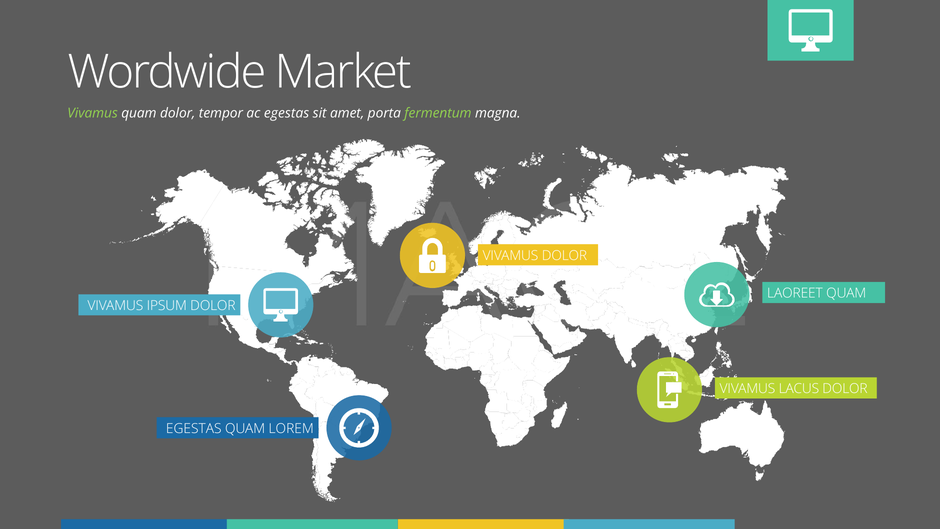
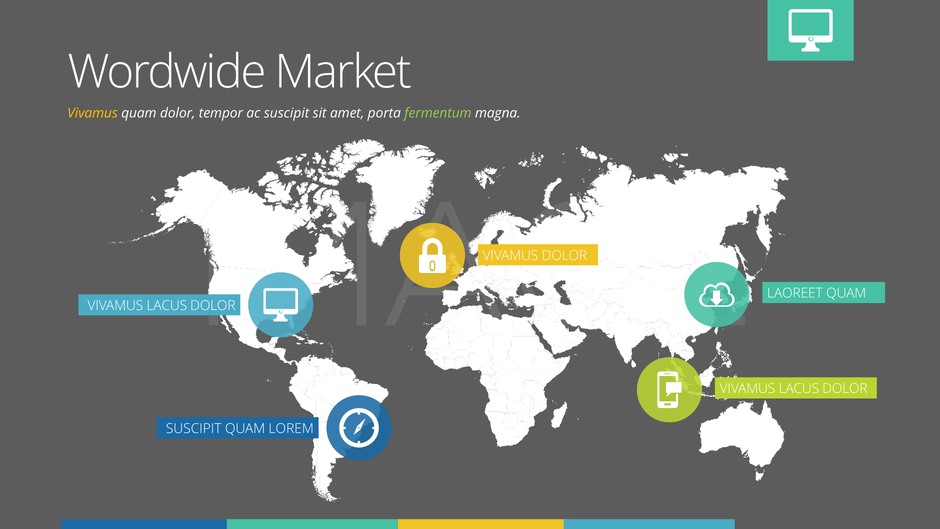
Vivamus at (93, 113) colour: light green -> yellow
ac egestas: egestas -> suscipit
IPSUM at (167, 306): IPSUM -> LACUS
EGESTAS at (194, 429): EGESTAS -> SUSCIPIT
